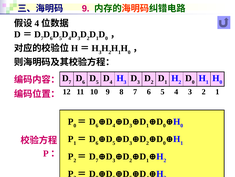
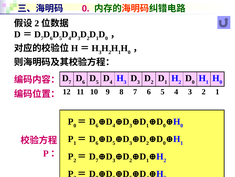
9 at (86, 9): 9 -> 0
4 at (37, 23): 4 -> 2
